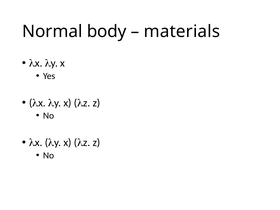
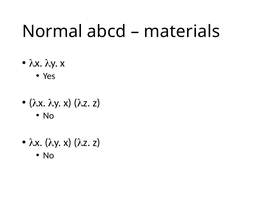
body: body -> abcd
